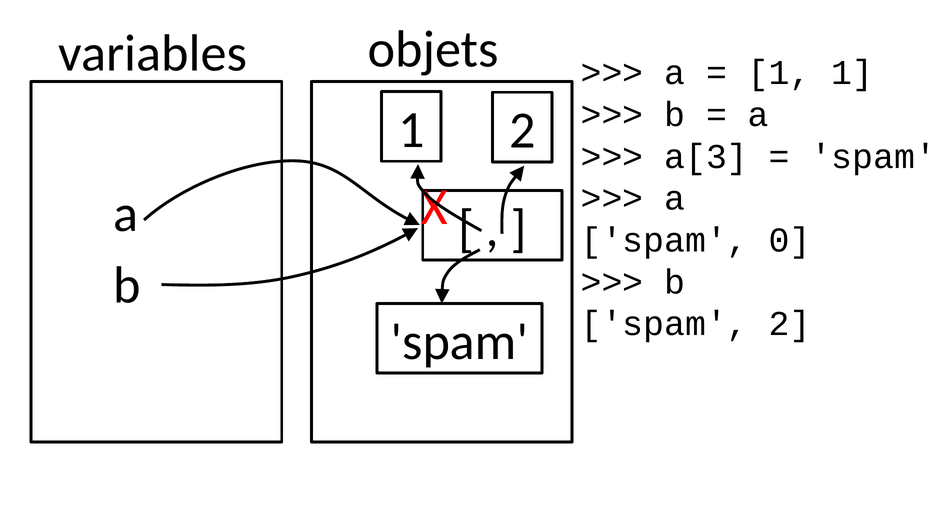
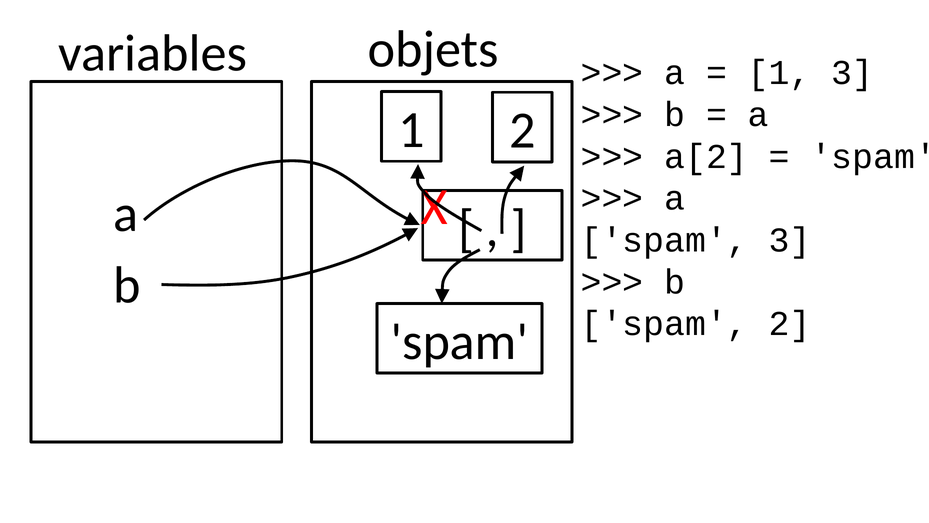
1 1: 1 -> 3
a[3: a[3 -> a[2
spam 0: 0 -> 3
